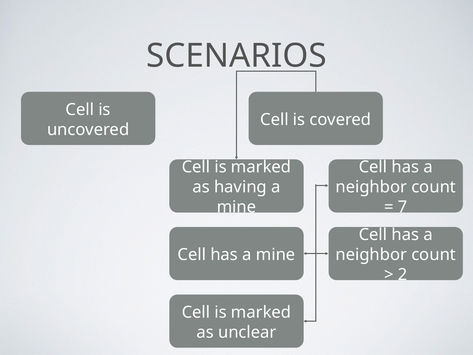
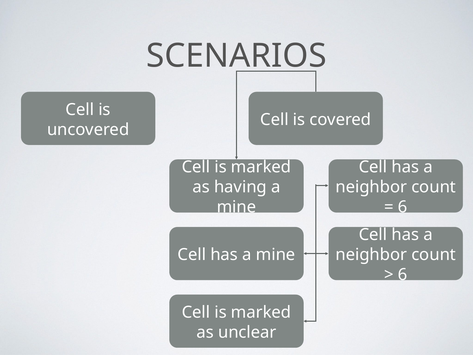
7 at (403, 207): 7 -> 6
2 at (403, 274): 2 -> 6
